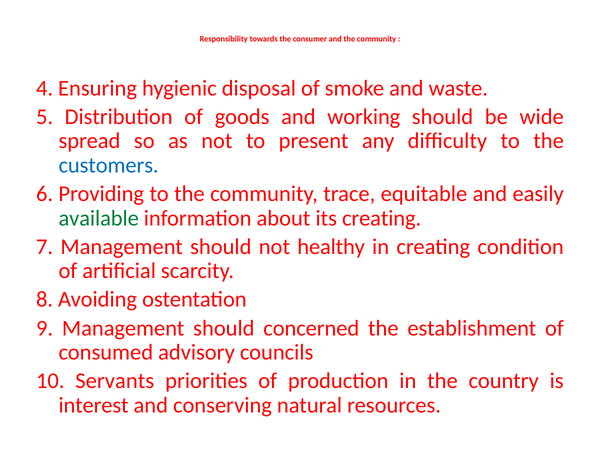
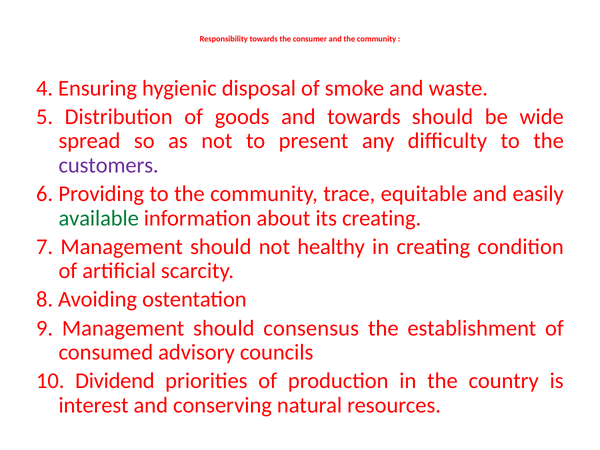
and working: working -> towards
customers colour: blue -> purple
concerned: concerned -> consensus
Servants: Servants -> Dividend
